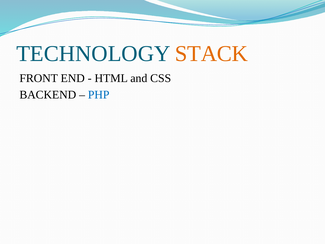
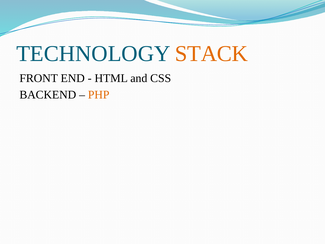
PHP colour: blue -> orange
